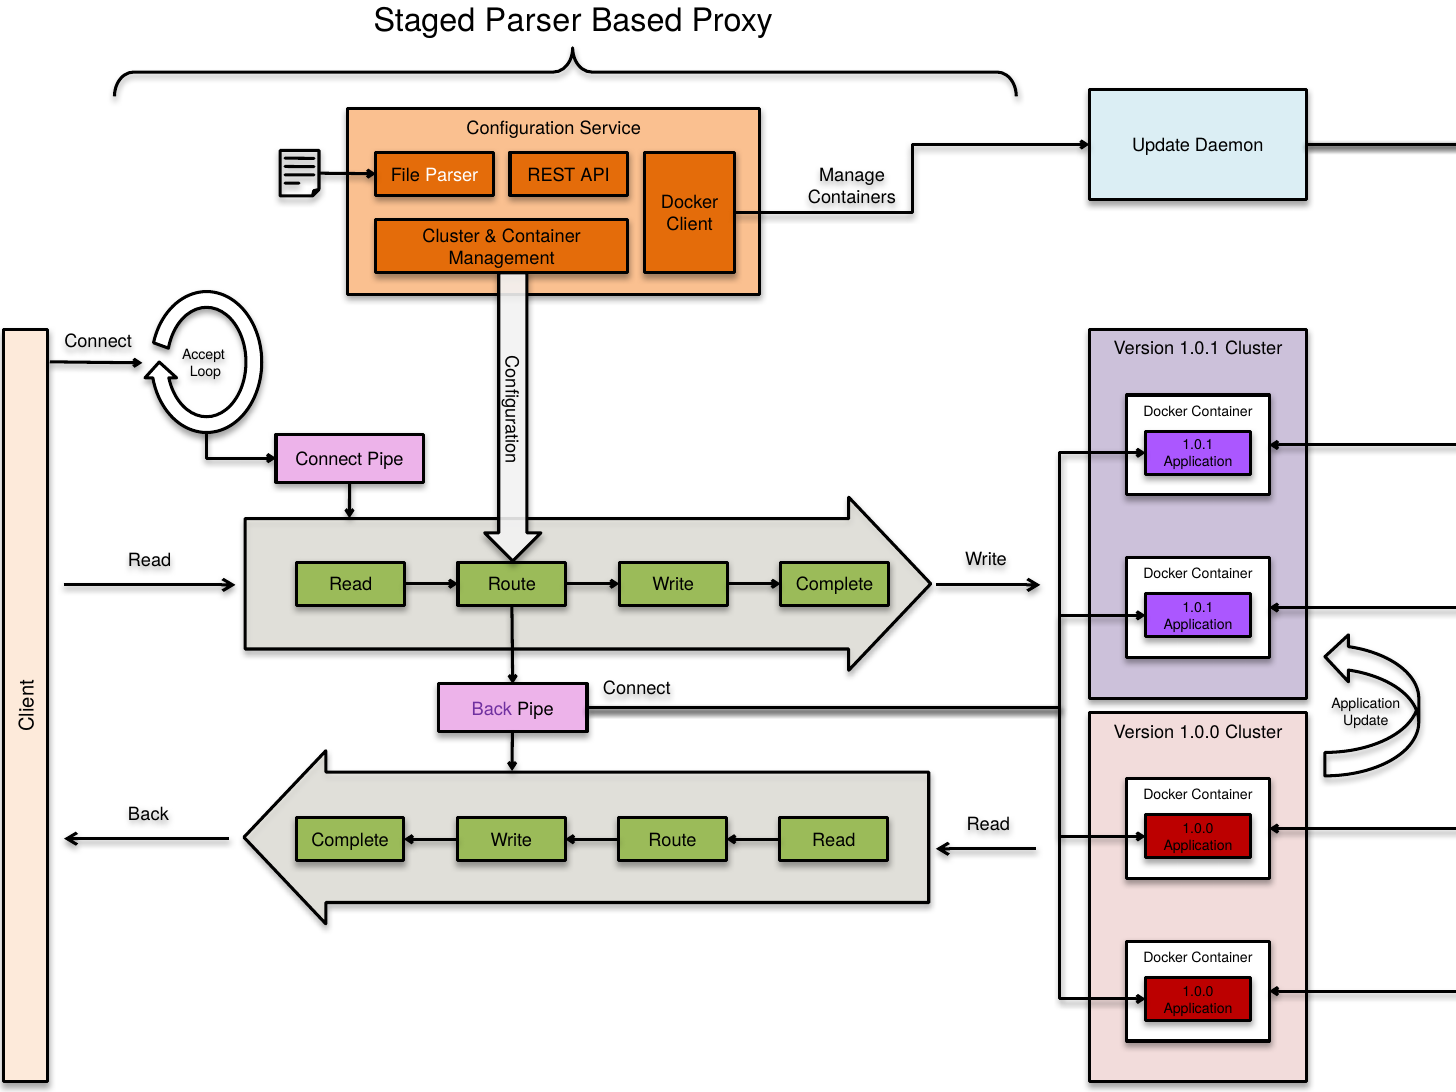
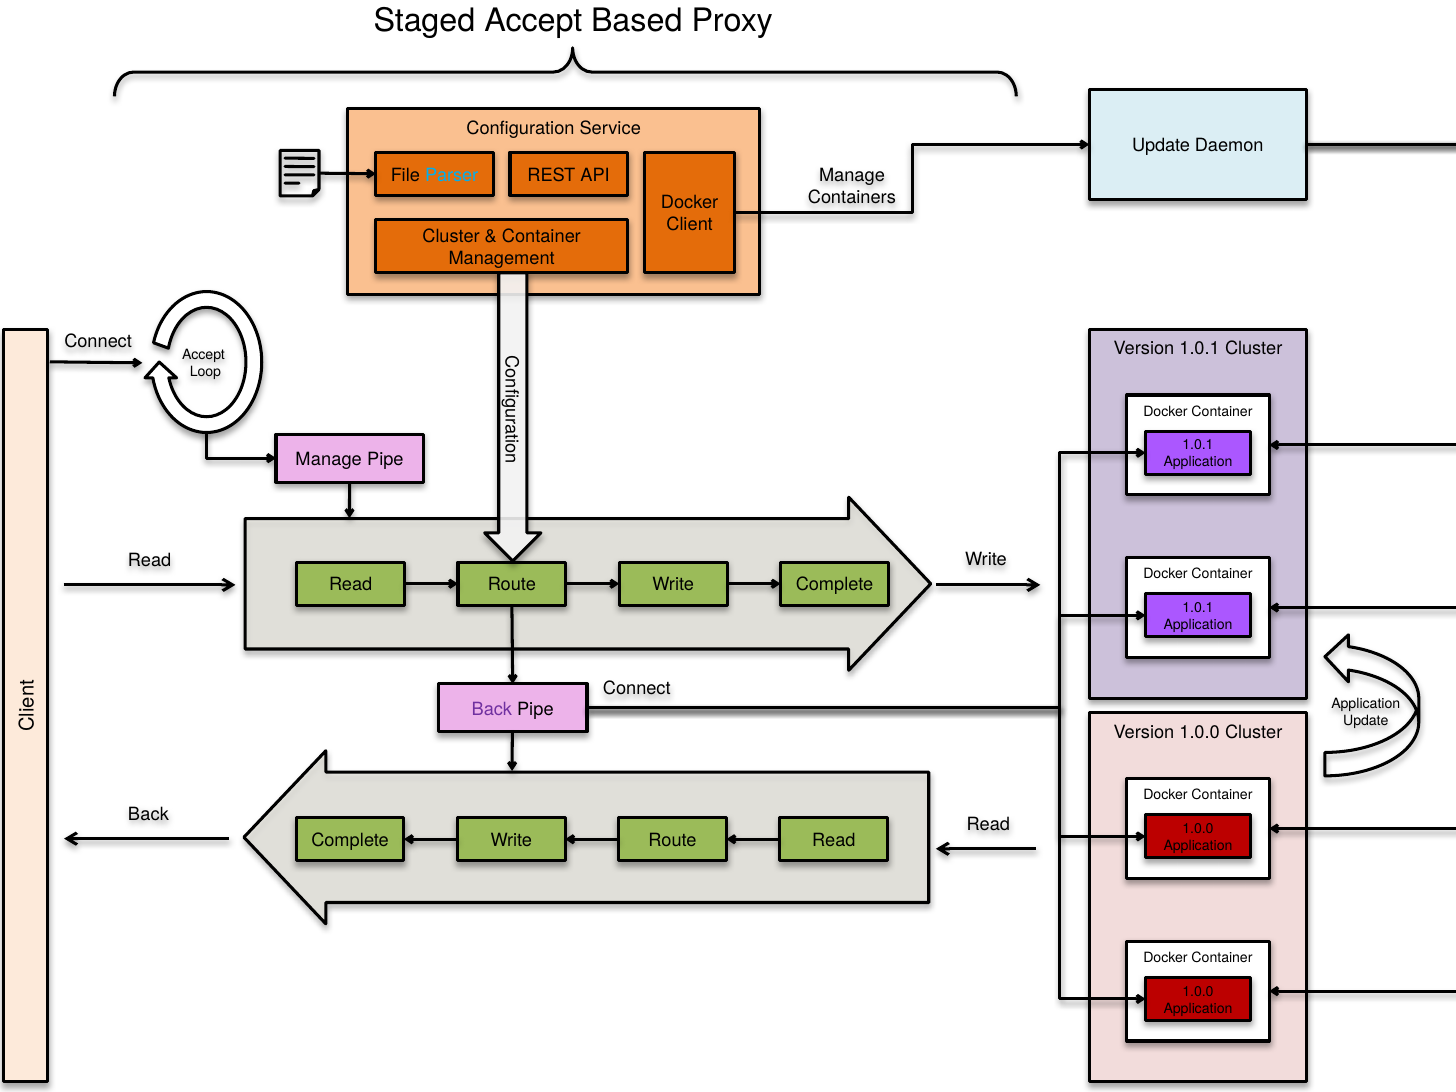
Staged Parser: Parser -> Accept
Parser at (452, 175) colour: white -> light blue
Connect at (329, 459): Connect -> Manage
